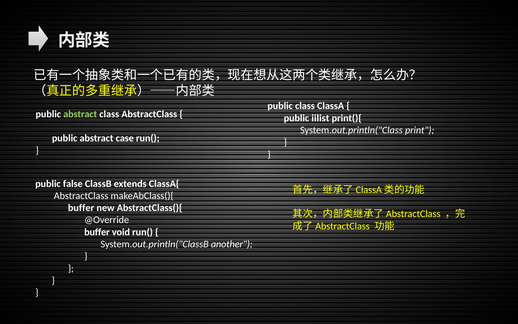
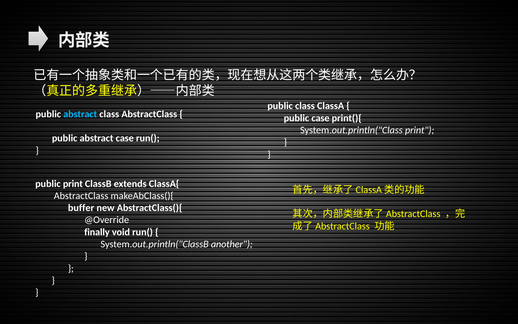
abstract at (80, 114) colour: light green -> light blue
public iilist: iilist -> case
public false: false -> print
buffer at (97, 232): buffer -> finally
